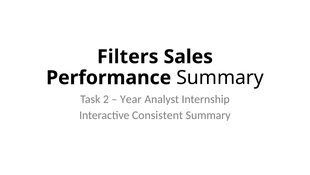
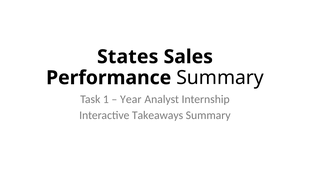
Filters: Filters -> States
2: 2 -> 1
Consistent: Consistent -> Takeaways
